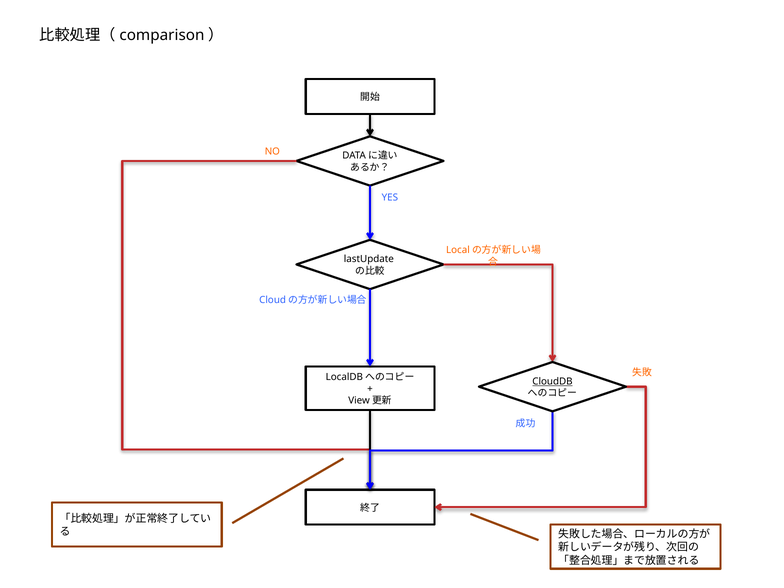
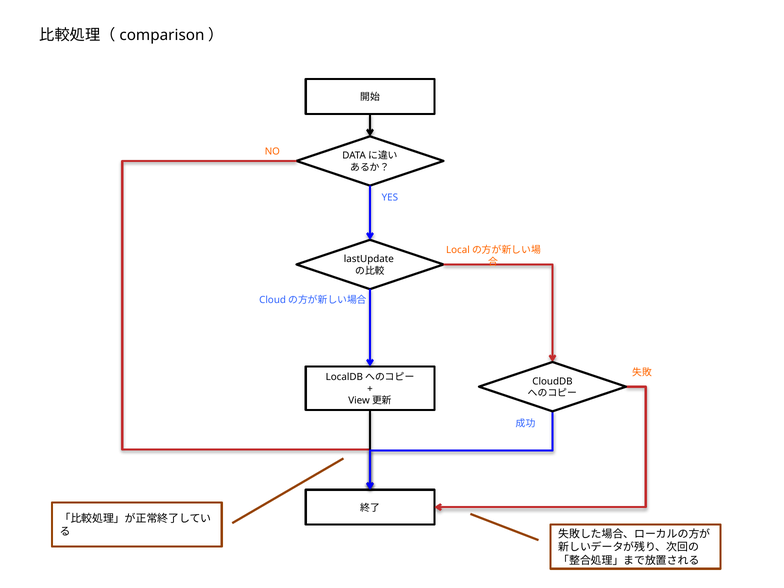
CloudDB underline: present -> none
